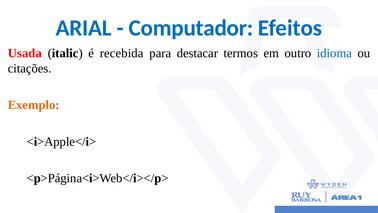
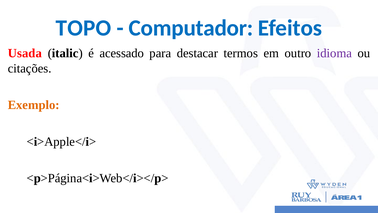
ARIAL: ARIAL -> TOPO
recebida: recebida -> acessado
idioma colour: blue -> purple
